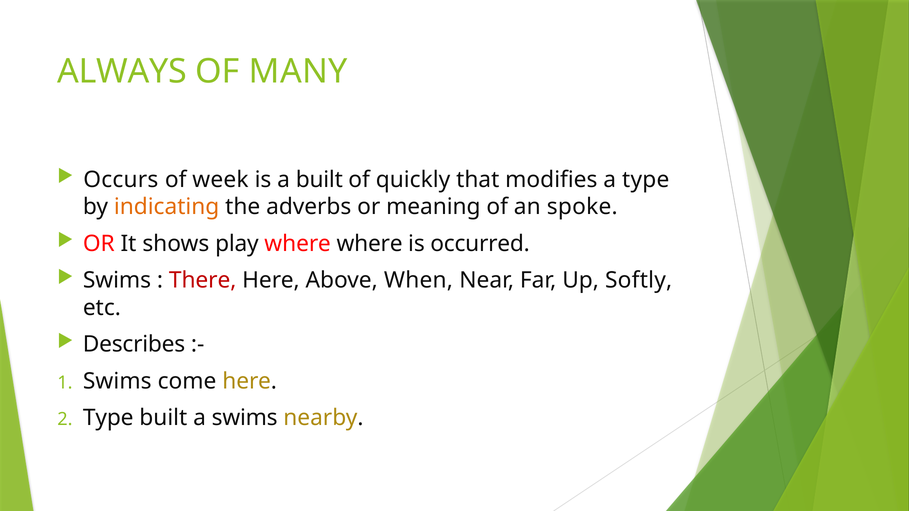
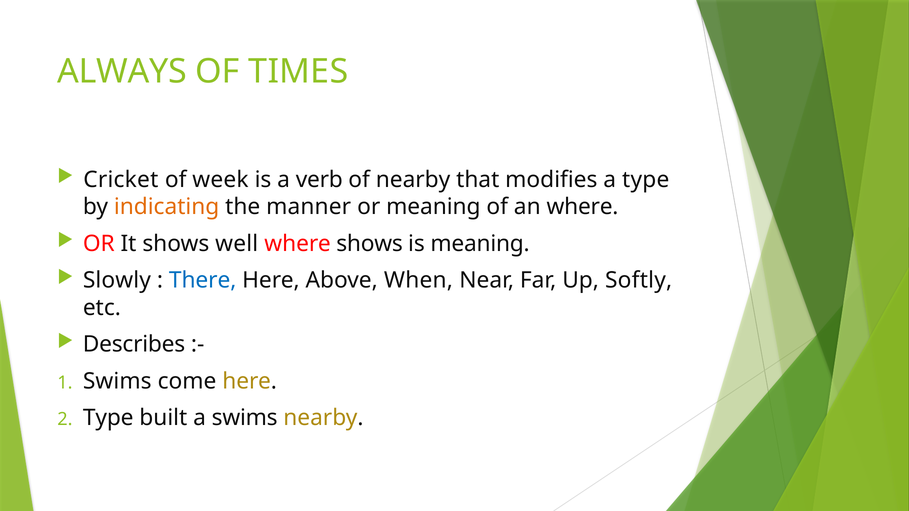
MANY: MANY -> TIMES
Occurs: Occurs -> Cricket
a built: built -> verb
of quickly: quickly -> nearby
adverbs: adverbs -> manner
an spoke: spoke -> where
play: play -> well
where where: where -> shows
is occurred: occurred -> meaning
Swims at (117, 280): Swims -> Slowly
There colour: red -> blue
